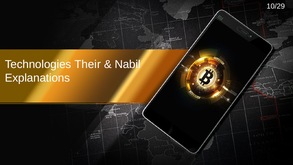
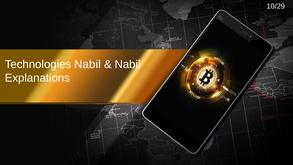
Technologies Their: Their -> Nabil
